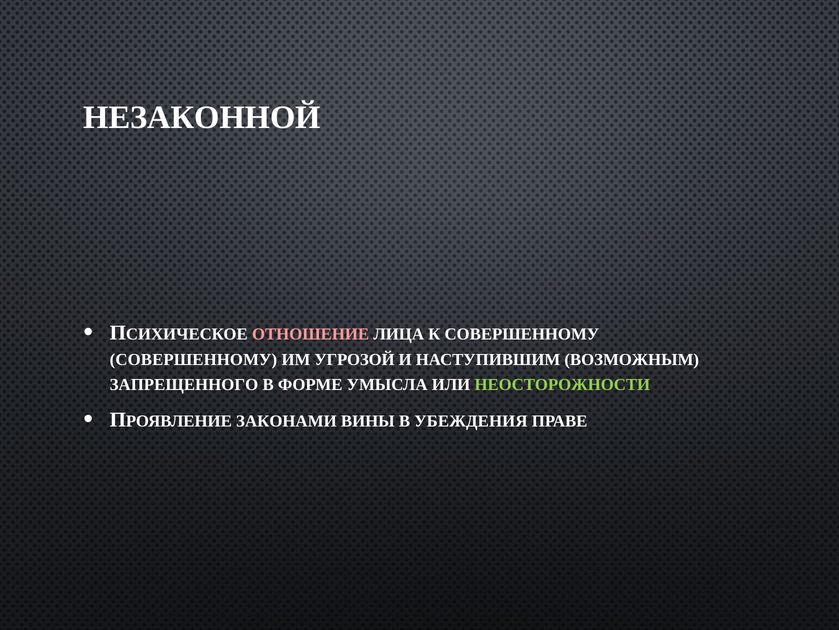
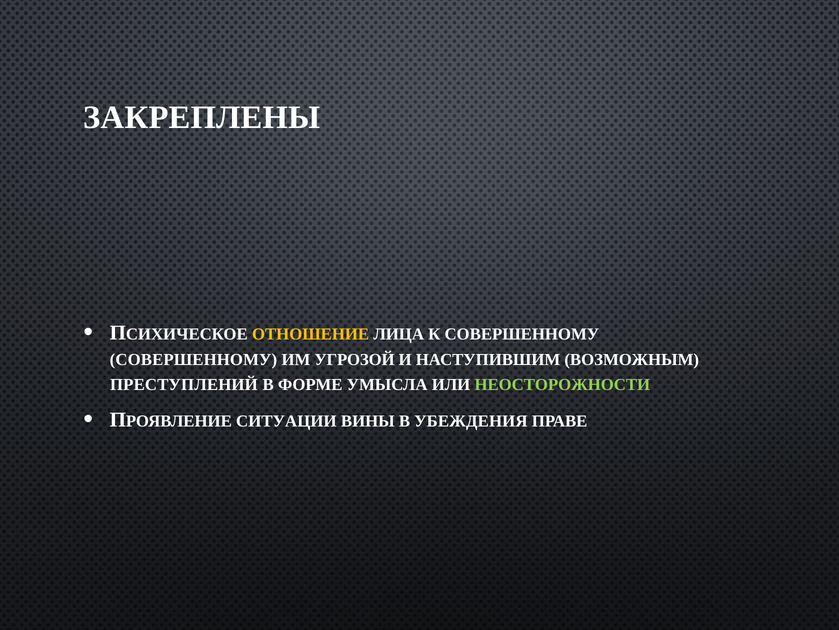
НЕЗАКОННОЙ: НЕЗАКОННОЙ -> ЗАКРЕПЛЕНЫ
ОТНОШЕНИЕ colour: pink -> yellow
ЗАПРЕЩЕННОГО: ЗАПРЕЩЕННОГО -> ПРЕСТУПЛЕНИЙ
ЗАКОНАМИ: ЗАКОНАМИ -> СИТУАЦИИ
